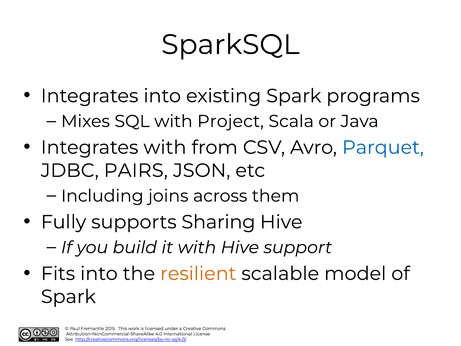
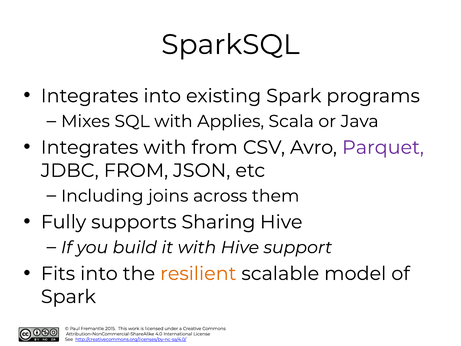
Project: Project -> Applies
Parquet colour: blue -> purple
JDBC PAIRS: PAIRS -> FROM
